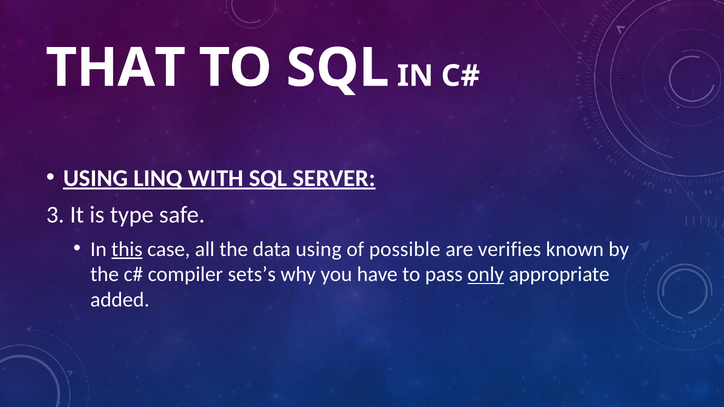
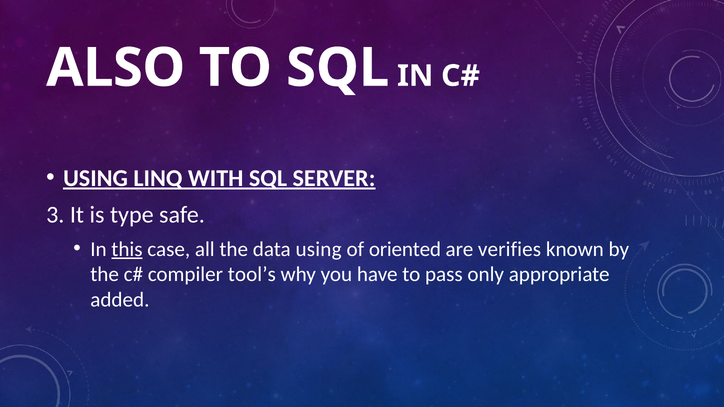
THAT: THAT -> ALSO
possible: possible -> oriented
sets’s: sets’s -> tool’s
only underline: present -> none
